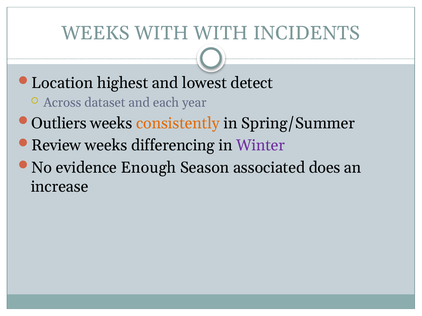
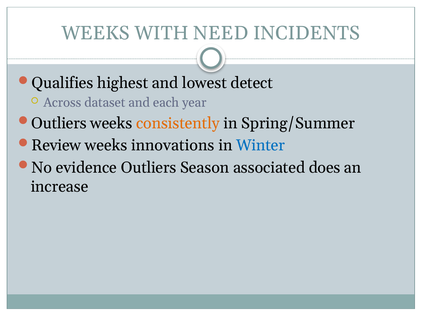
WITH WITH: WITH -> NEED
Location: Location -> Qualifies
differencing: differencing -> innovations
Winter colour: purple -> blue
evidence Enough: Enough -> Outliers
